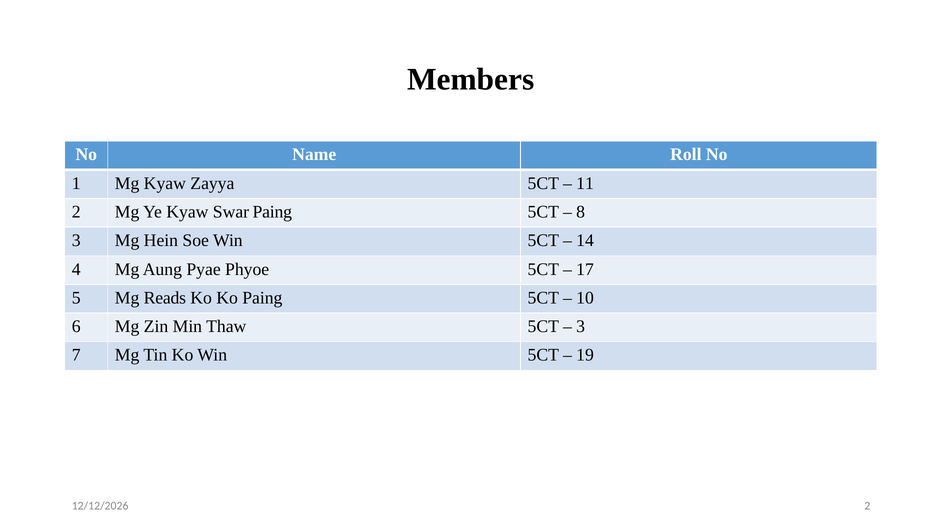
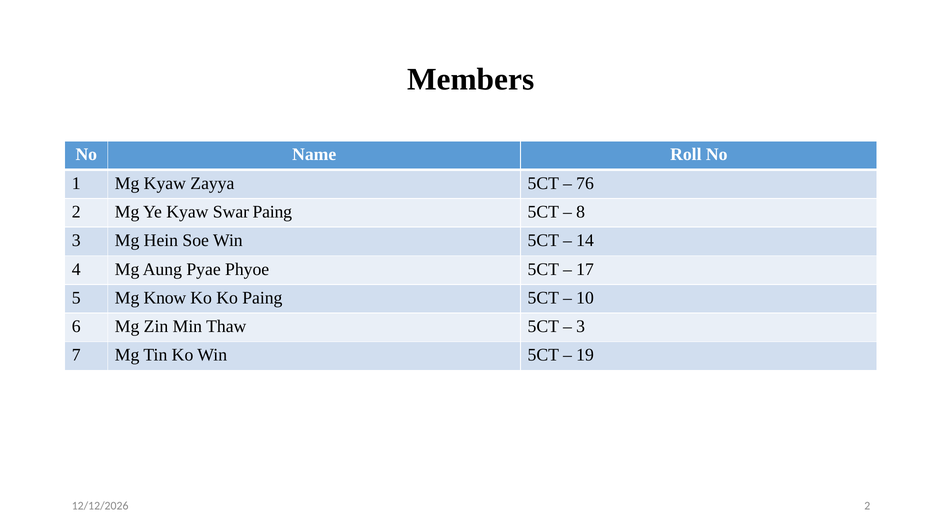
11: 11 -> 76
Reads: Reads -> Know
